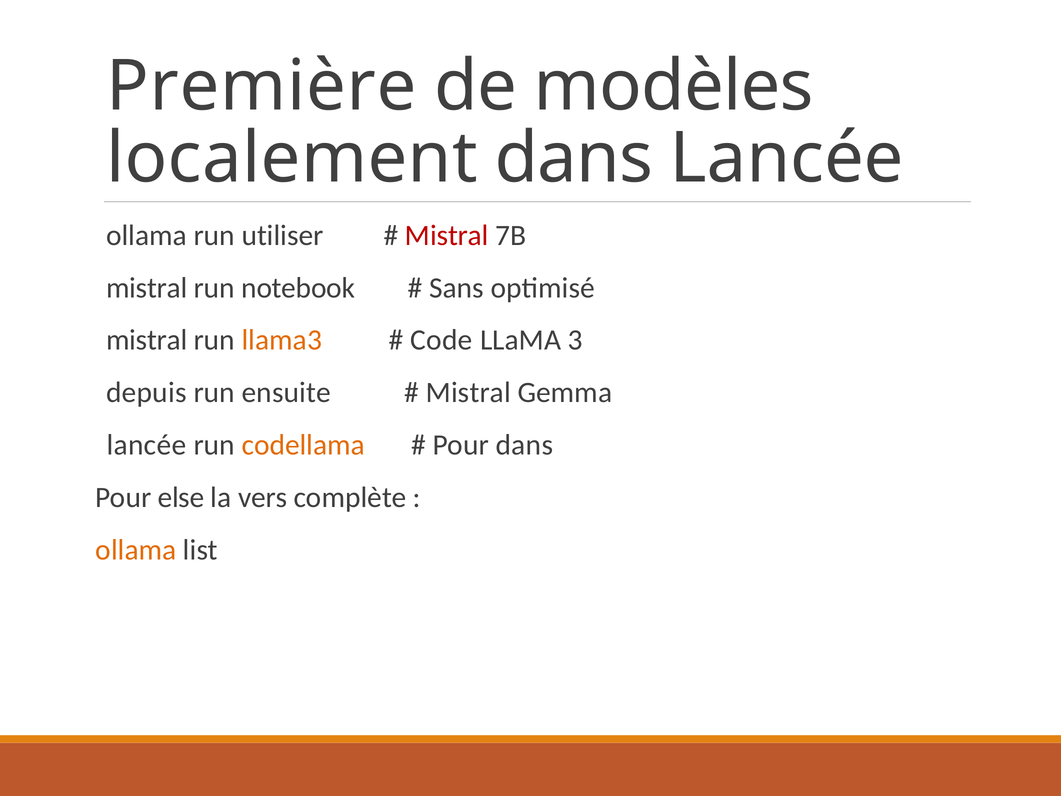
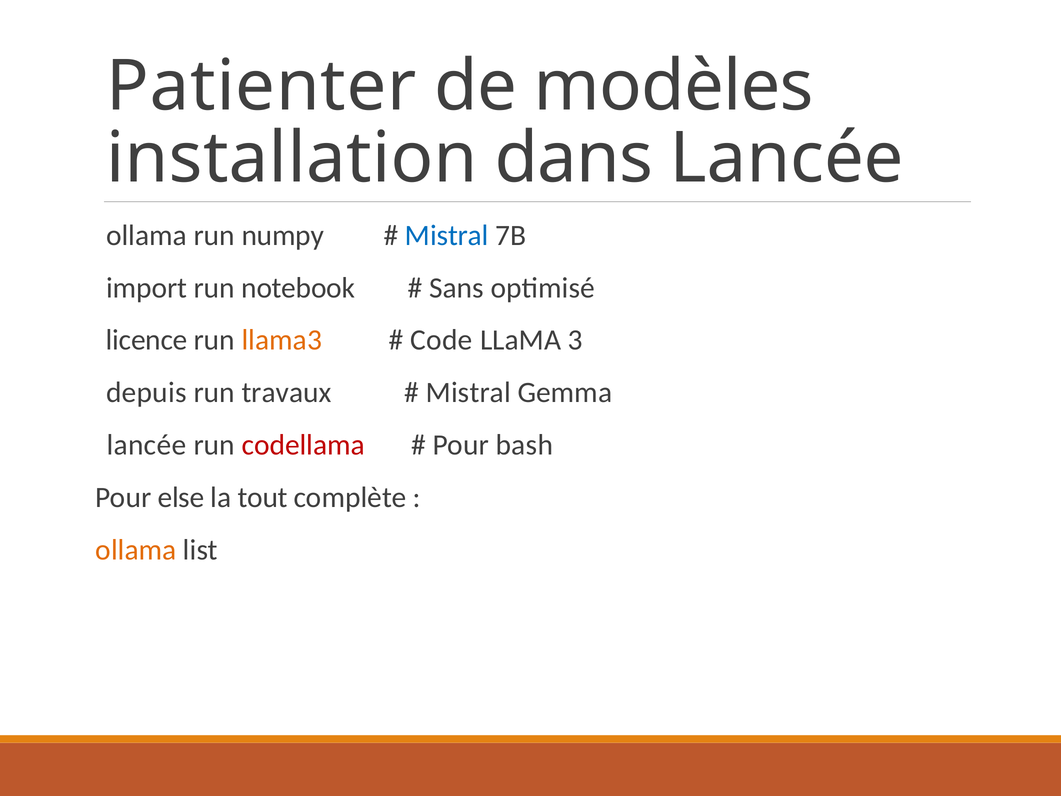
Première: Première -> Patienter
localement: localement -> installation
utiliser: utiliser -> numpy
Mistral at (447, 235) colour: red -> blue
mistral at (147, 288): mistral -> import
mistral at (147, 340): mistral -> licence
ensuite: ensuite -> travaux
codellama colour: orange -> red
Pour dans: dans -> bash
vers: vers -> tout
